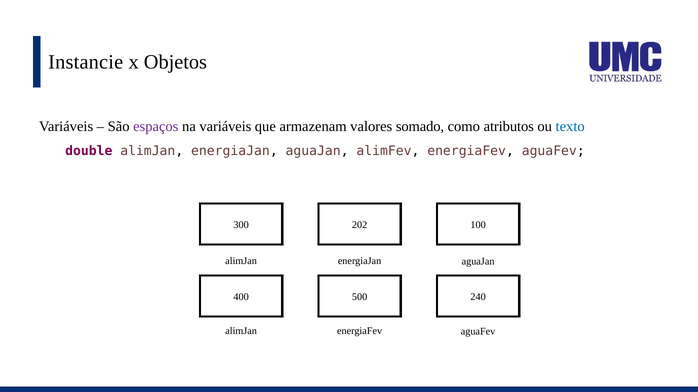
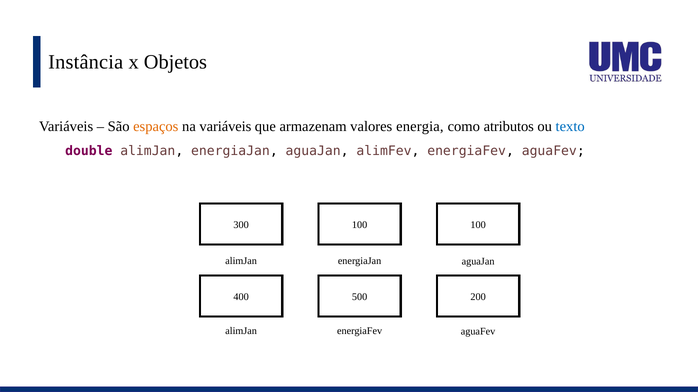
Instancie: Instancie -> Instância
espaços colour: purple -> orange
somado: somado -> energia
300 202: 202 -> 100
240: 240 -> 200
